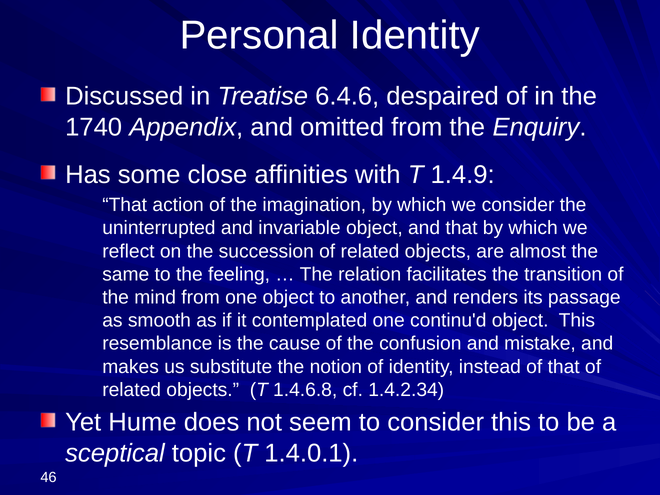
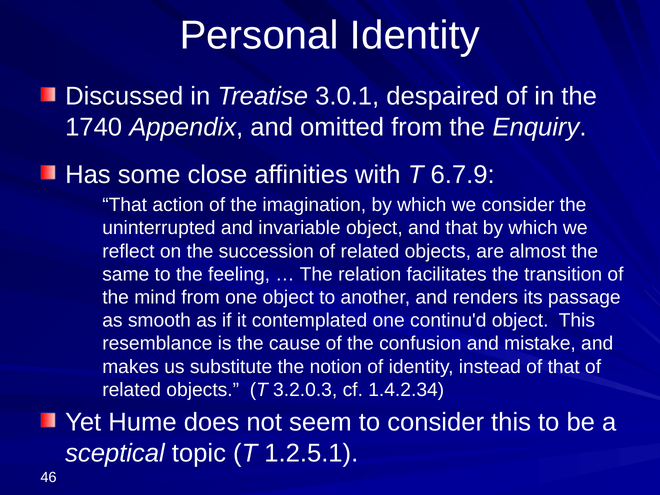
6.4.6: 6.4.6 -> 3.0.1
1.4.9: 1.4.9 -> 6.7.9
1.4.6.8: 1.4.6.8 -> 3.2.0.3
1.4.0.1: 1.4.0.1 -> 1.2.5.1
